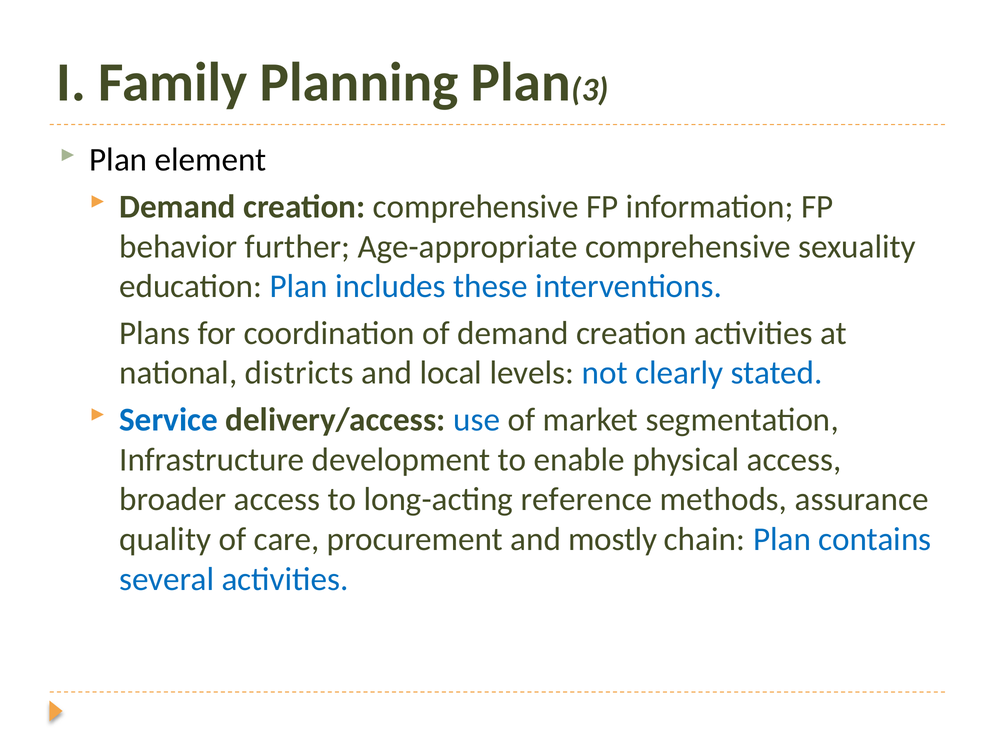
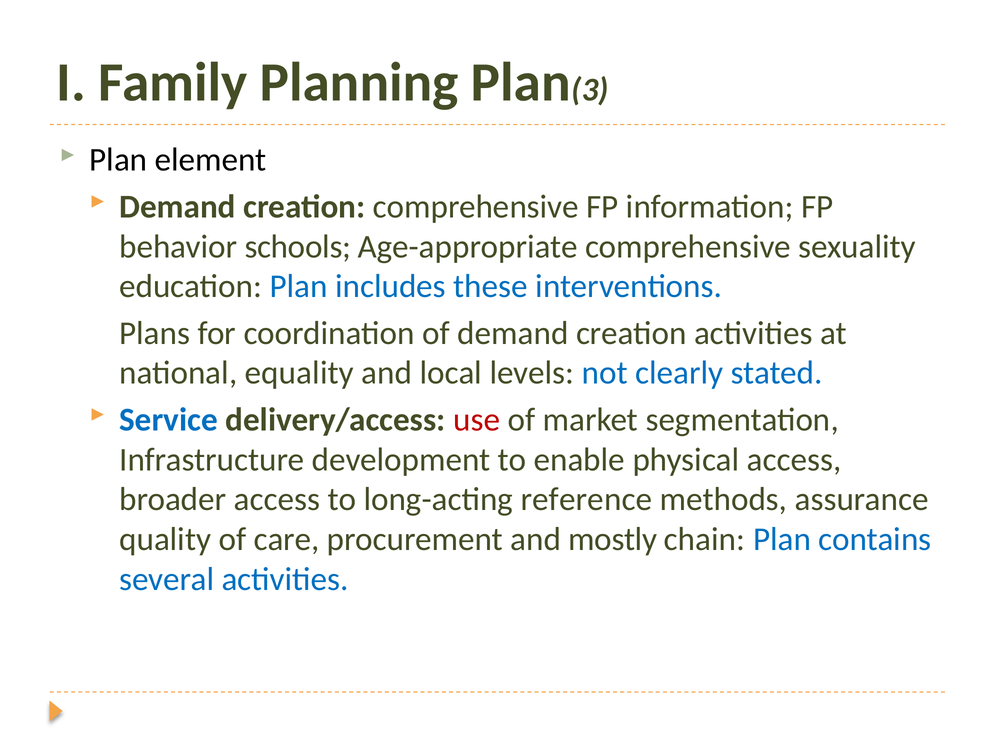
further: further -> schools
districts: districts -> equality
use colour: blue -> red
